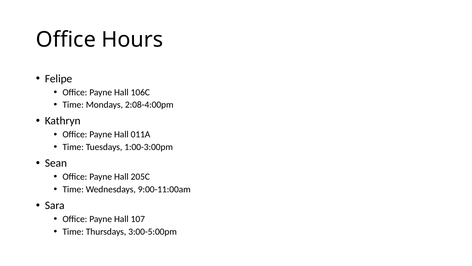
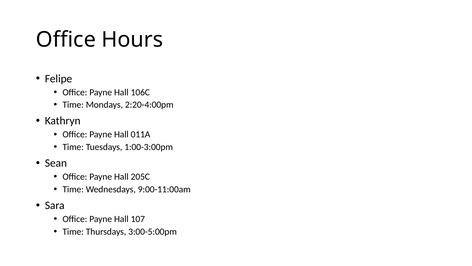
2:08-4:00pm: 2:08-4:00pm -> 2:20-4:00pm
